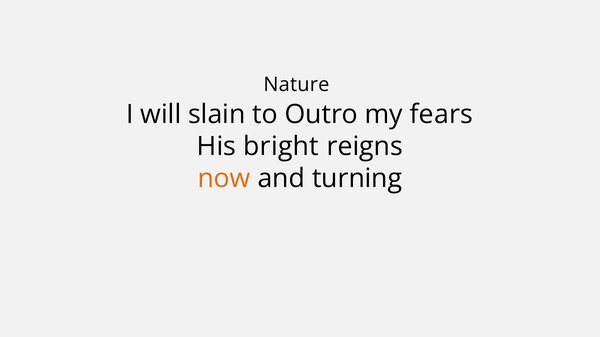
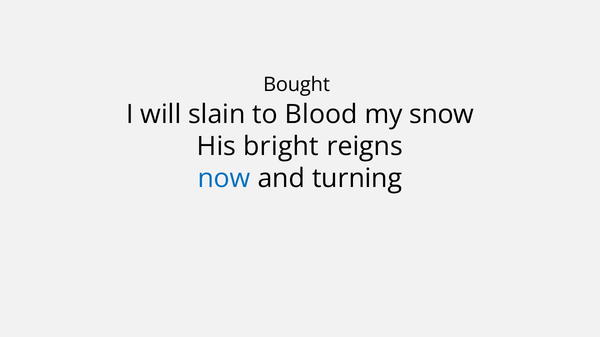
Nature: Nature -> Bought
Outro: Outro -> Blood
fears: fears -> snow
now colour: orange -> blue
